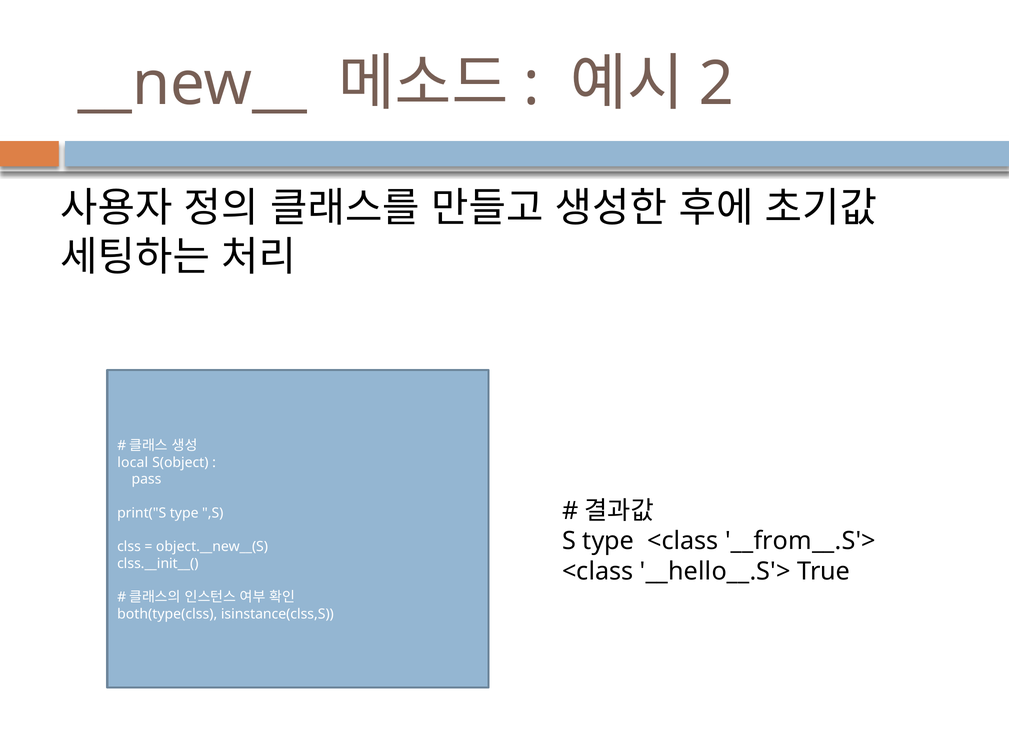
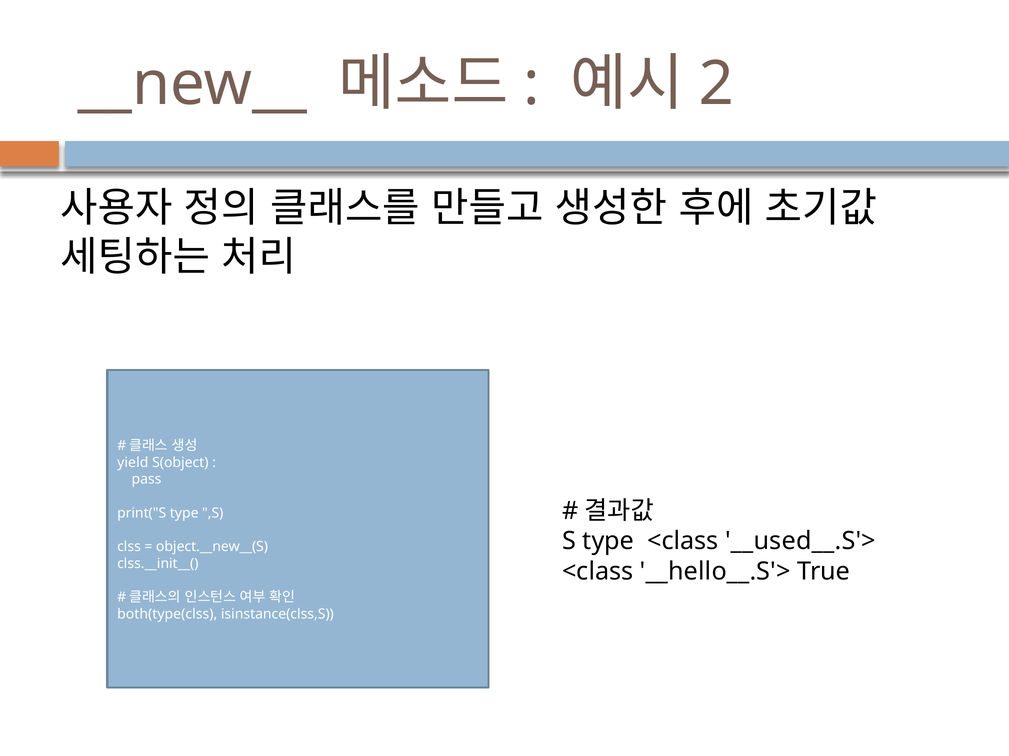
local: local -> yield
__from__.S'>: __from__.S'> -> __used__.S'>
